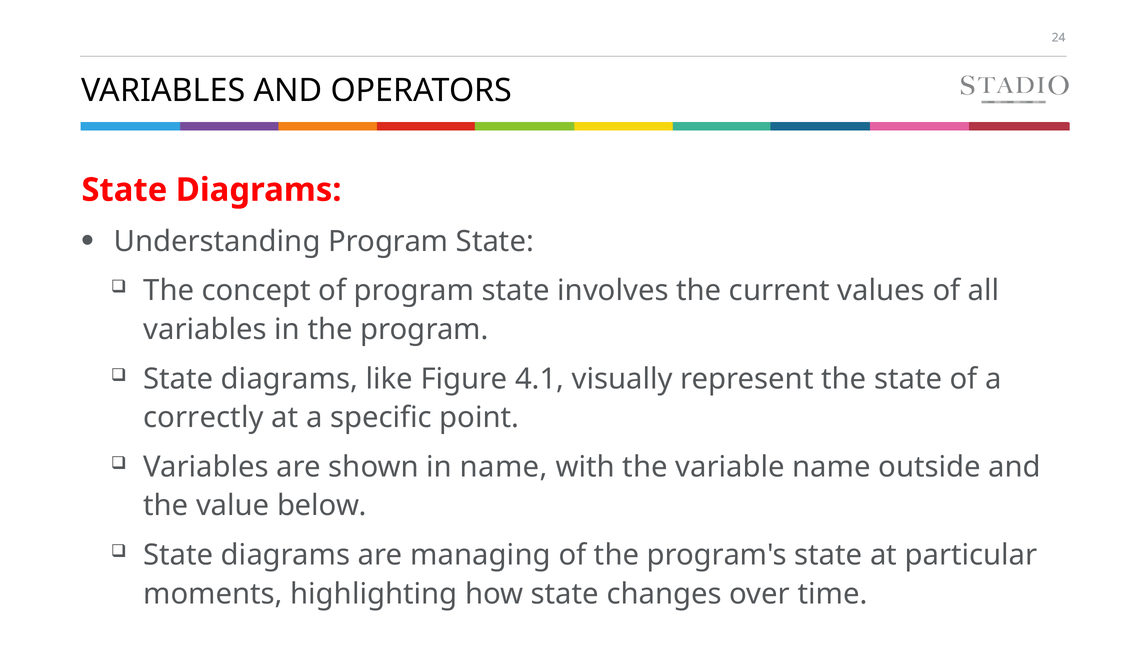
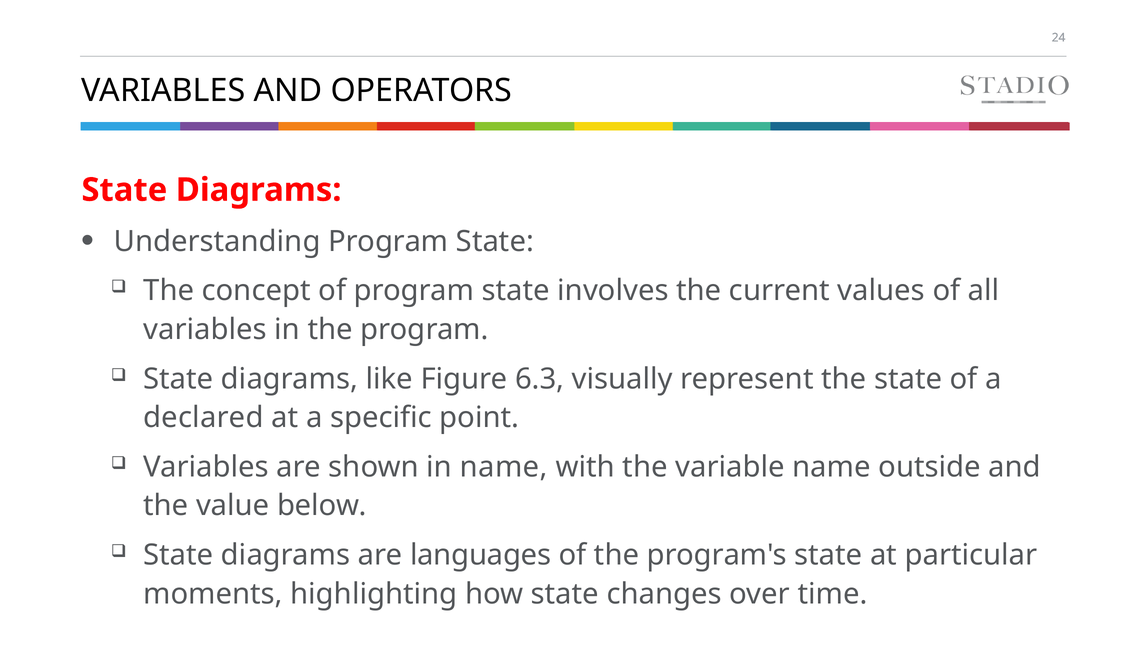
4.1: 4.1 -> 6.3
correctly: correctly -> declared
managing: managing -> languages
